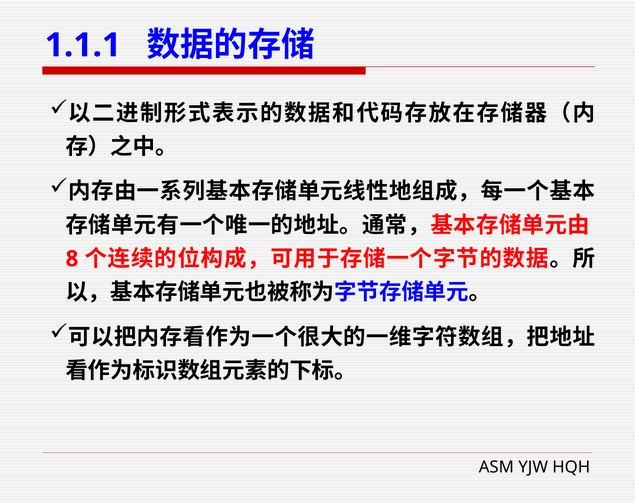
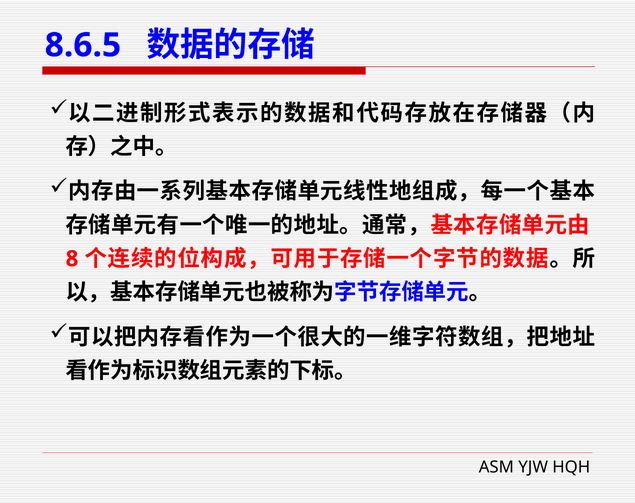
1.1.1: 1.1.1 -> 8.6.5
